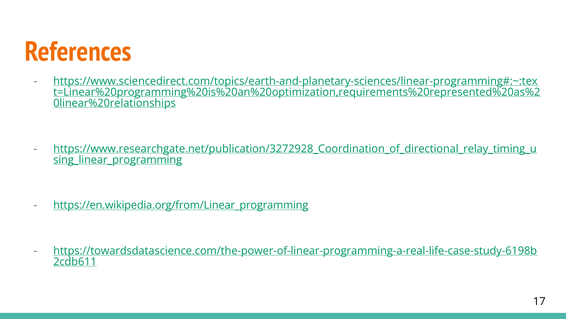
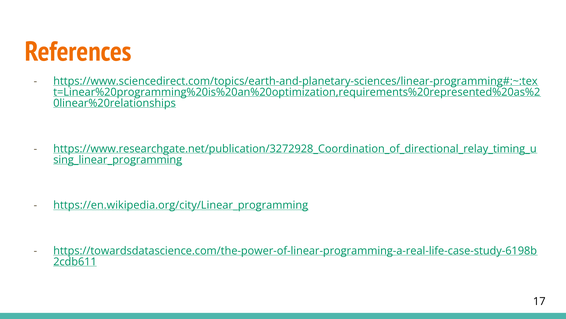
https://en.wikipedia.org/from/Linear_programming: https://en.wikipedia.org/from/Linear_programming -> https://en.wikipedia.org/city/Linear_programming
